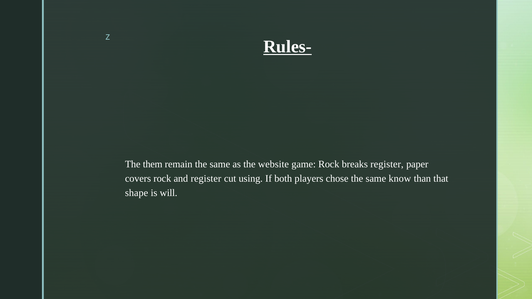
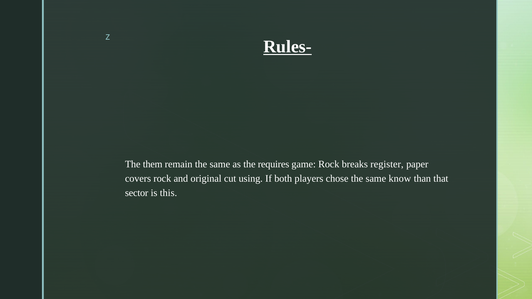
website: website -> requires
and register: register -> original
shape: shape -> sector
will: will -> this
